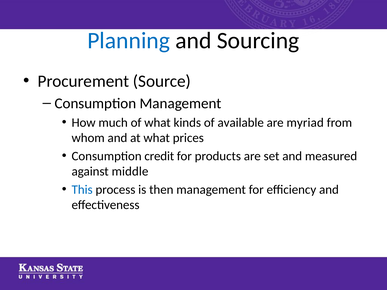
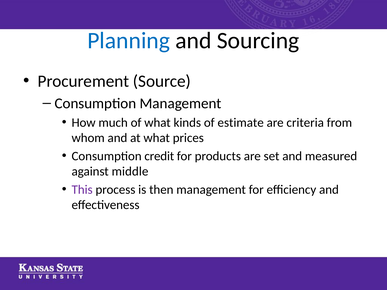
available: available -> estimate
myriad: myriad -> criteria
This colour: blue -> purple
